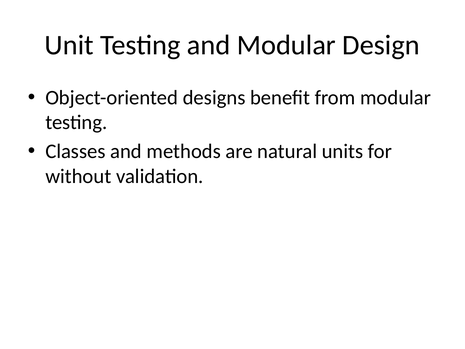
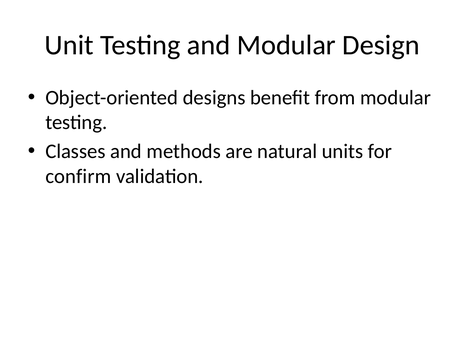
without: without -> confirm
